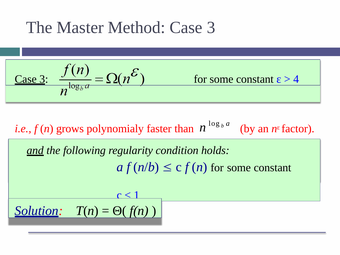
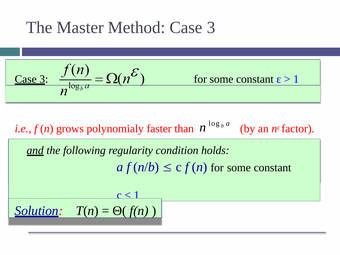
4 at (296, 79): 4 -> 1
